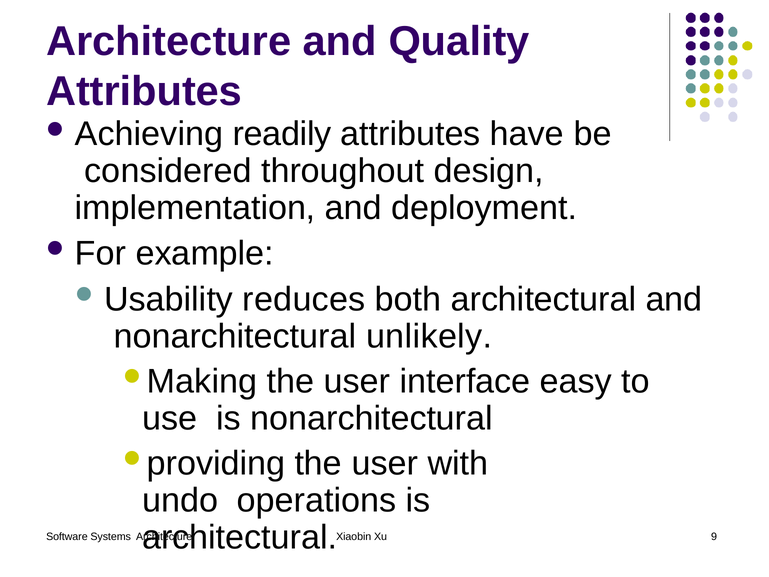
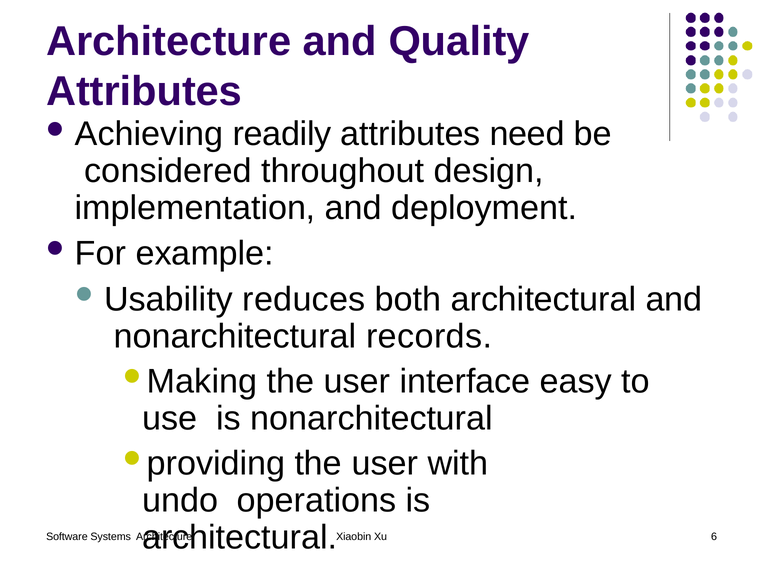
have: have -> need
unlikely: unlikely -> records
9: 9 -> 6
